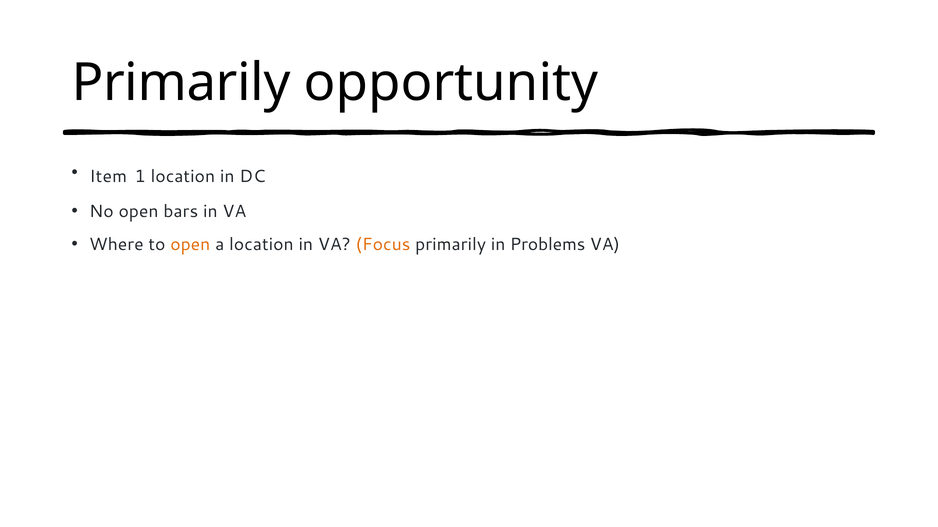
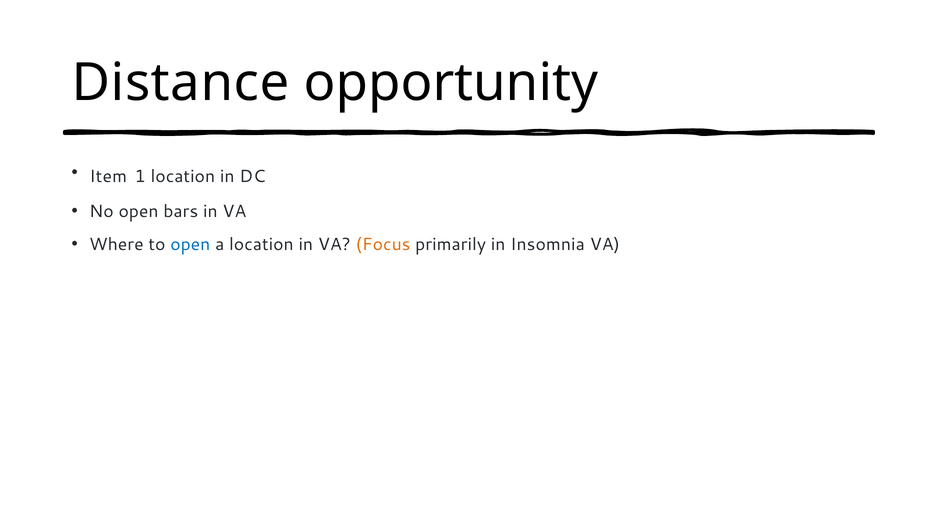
Primarily at (181, 83): Primarily -> Distance
open at (190, 245) colour: orange -> blue
Problems: Problems -> Insomnia
